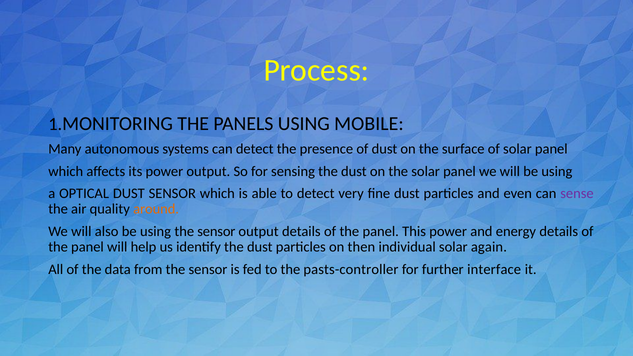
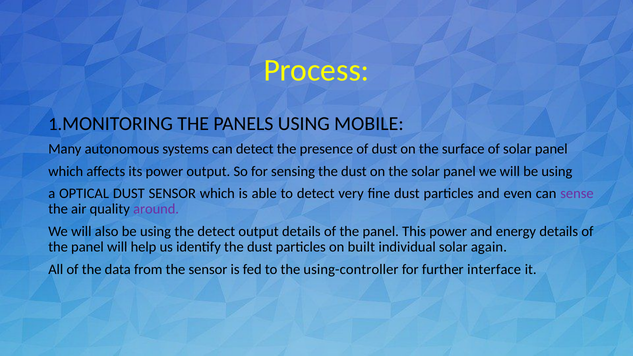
around colour: orange -> purple
using the sensor: sensor -> detect
then: then -> built
pasts-controller: pasts-controller -> using-controller
